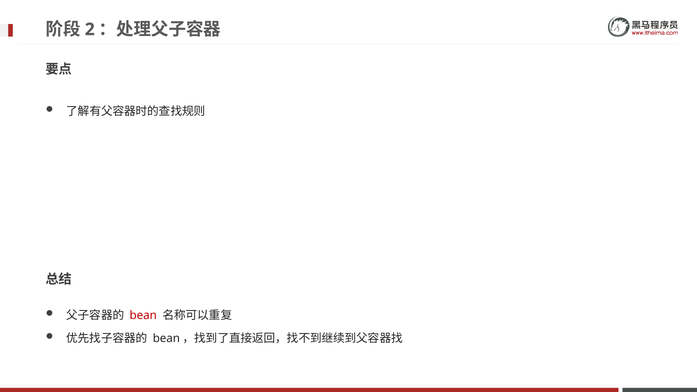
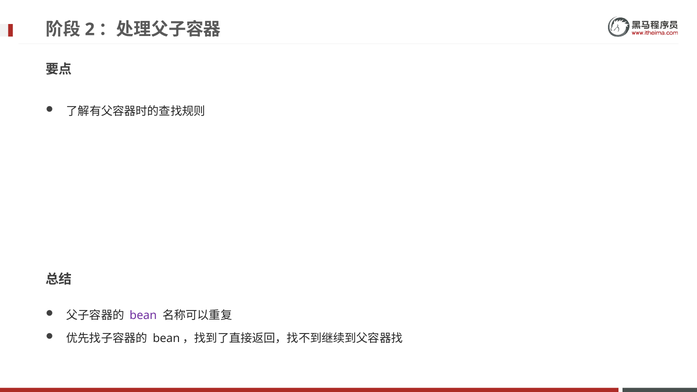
bean colour: red -> purple
